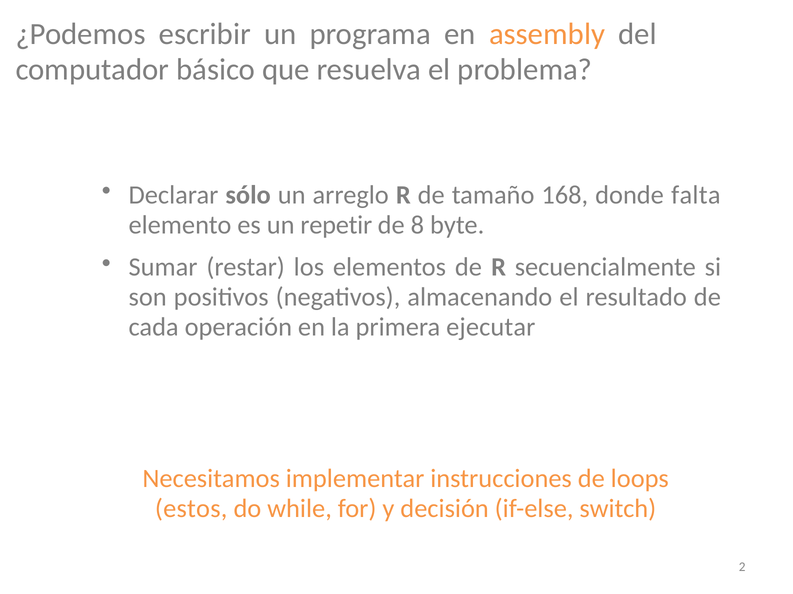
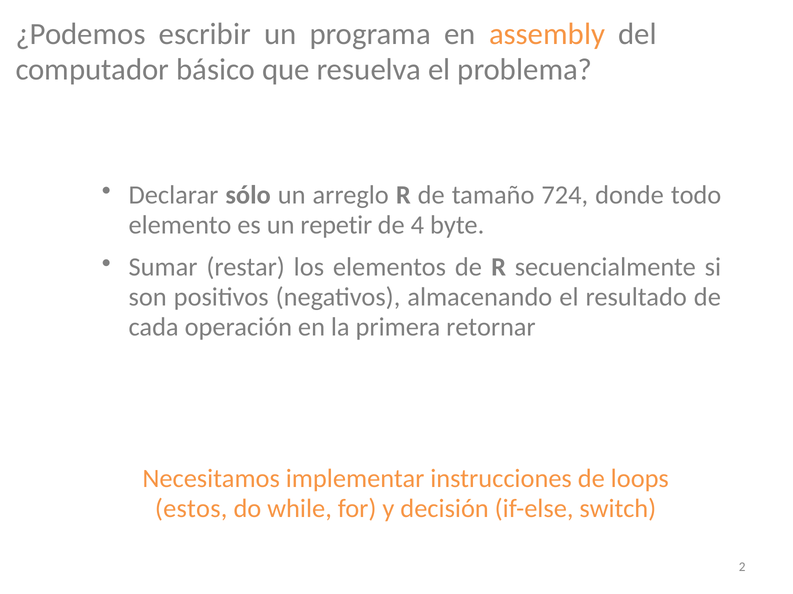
168: 168 -> 724
falta: falta -> todo
8: 8 -> 4
ejecutar: ejecutar -> retornar
